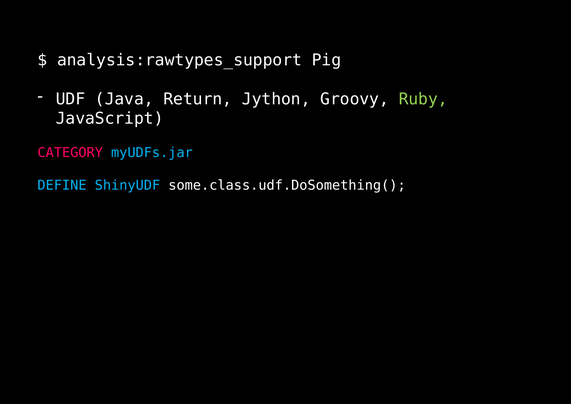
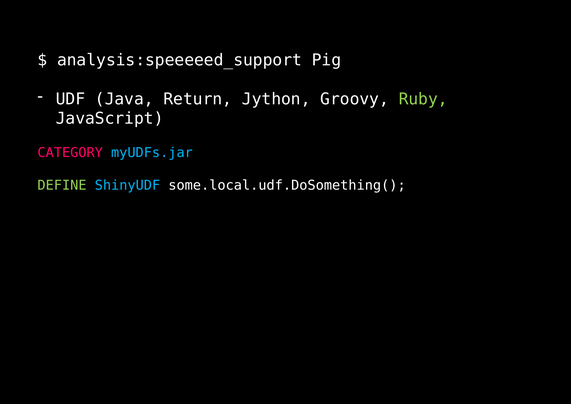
analysis:rawtypes_support: analysis:rawtypes_support -> analysis:speeeeed_support
DEFINE colour: light blue -> light green
some.class.udf.DoSomething(: some.class.udf.DoSomething( -> some.local.udf.DoSomething(
